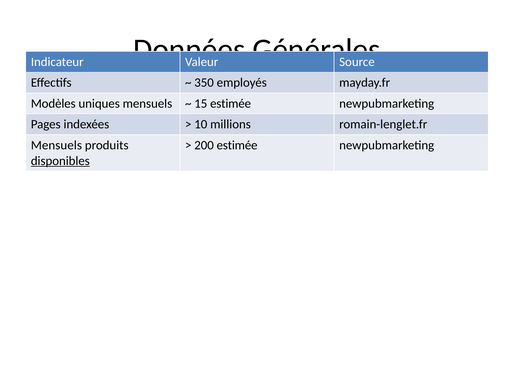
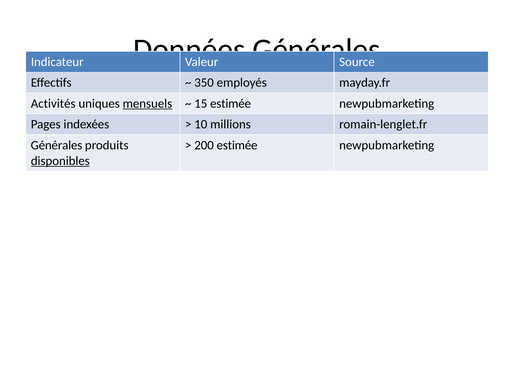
Modèles: Modèles -> Activités
mensuels at (147, 104) underline: none -> present
Mensuels at (56, 145): Mensuels -> Générales
